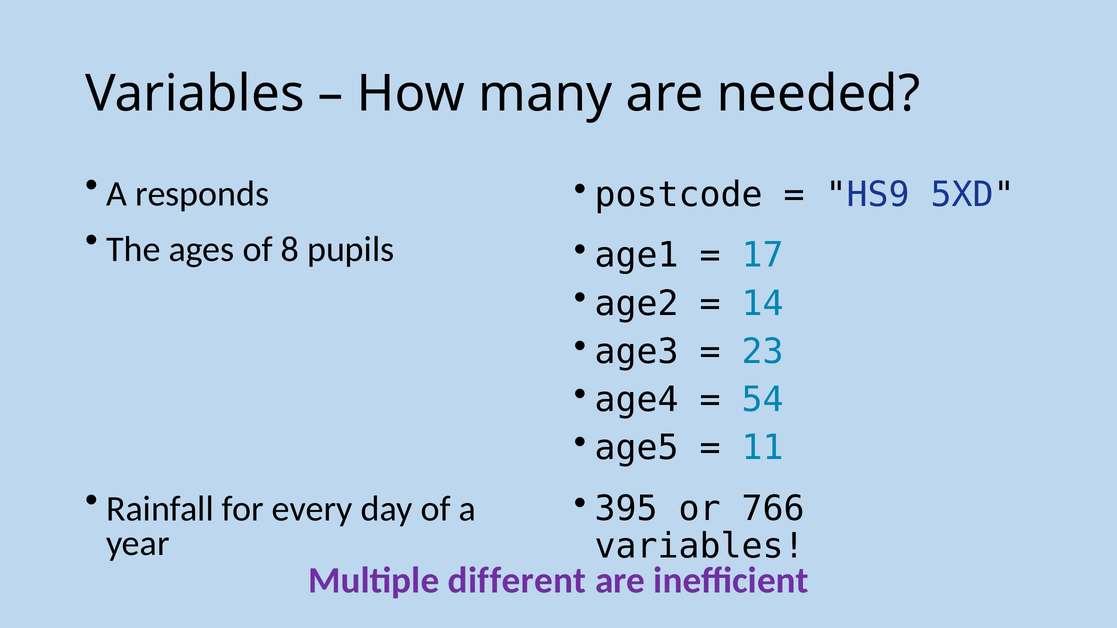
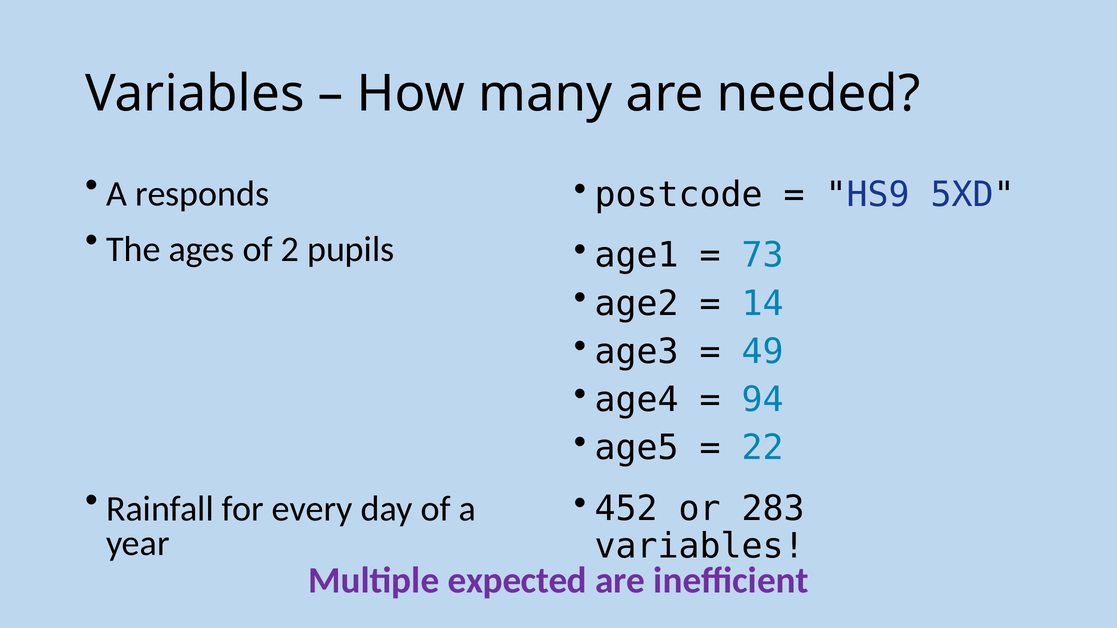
8: 8 -> 2
17: 17 -> 73
23: 23 -> 49
54: 54 -> 94
11: 11 -> 22
395: 395 -> 452
766: 766 -> 283
different: different -> expected
